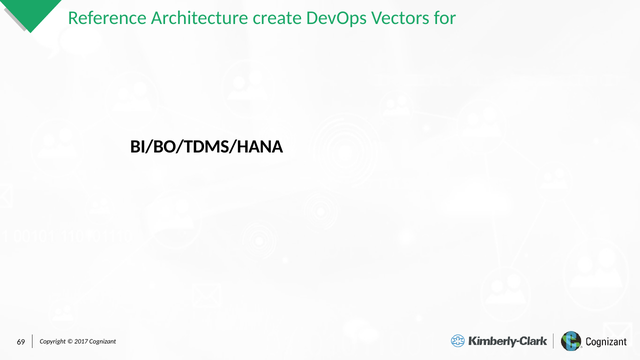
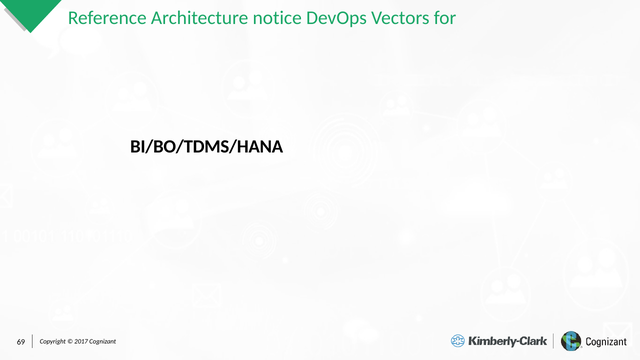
create: create -> notice
